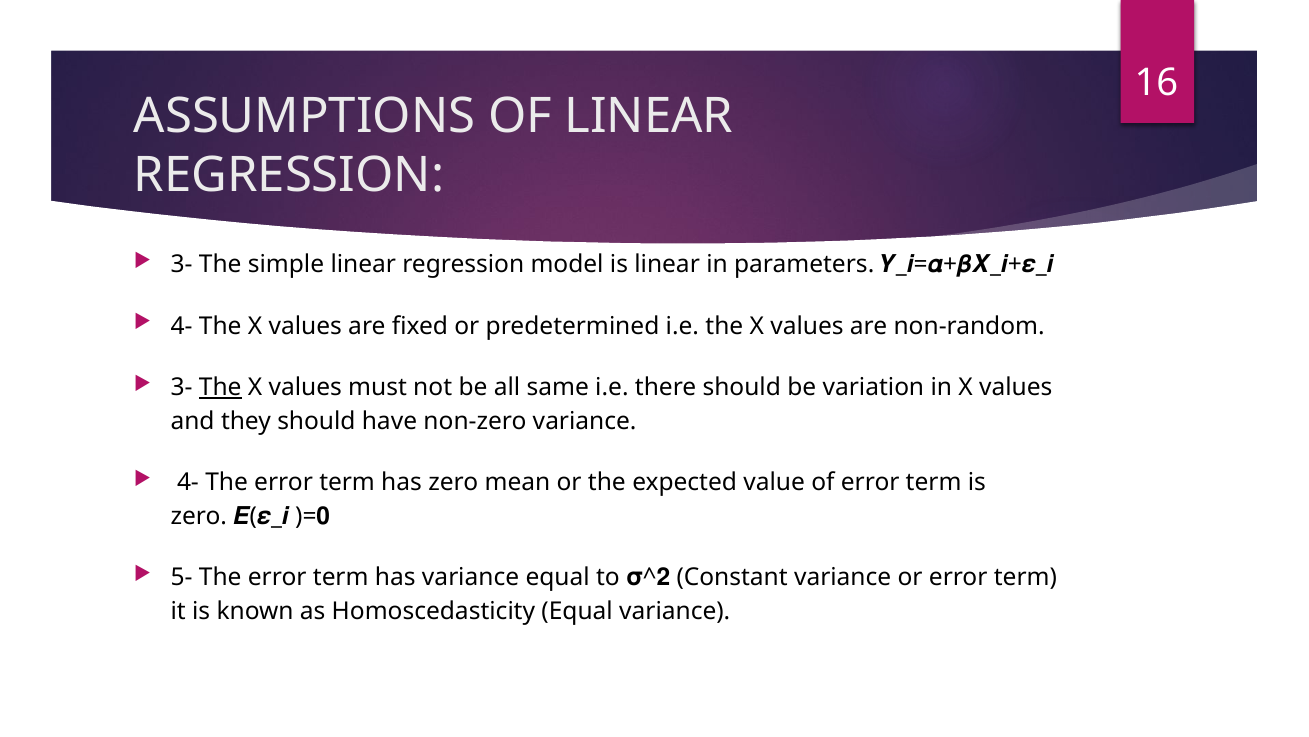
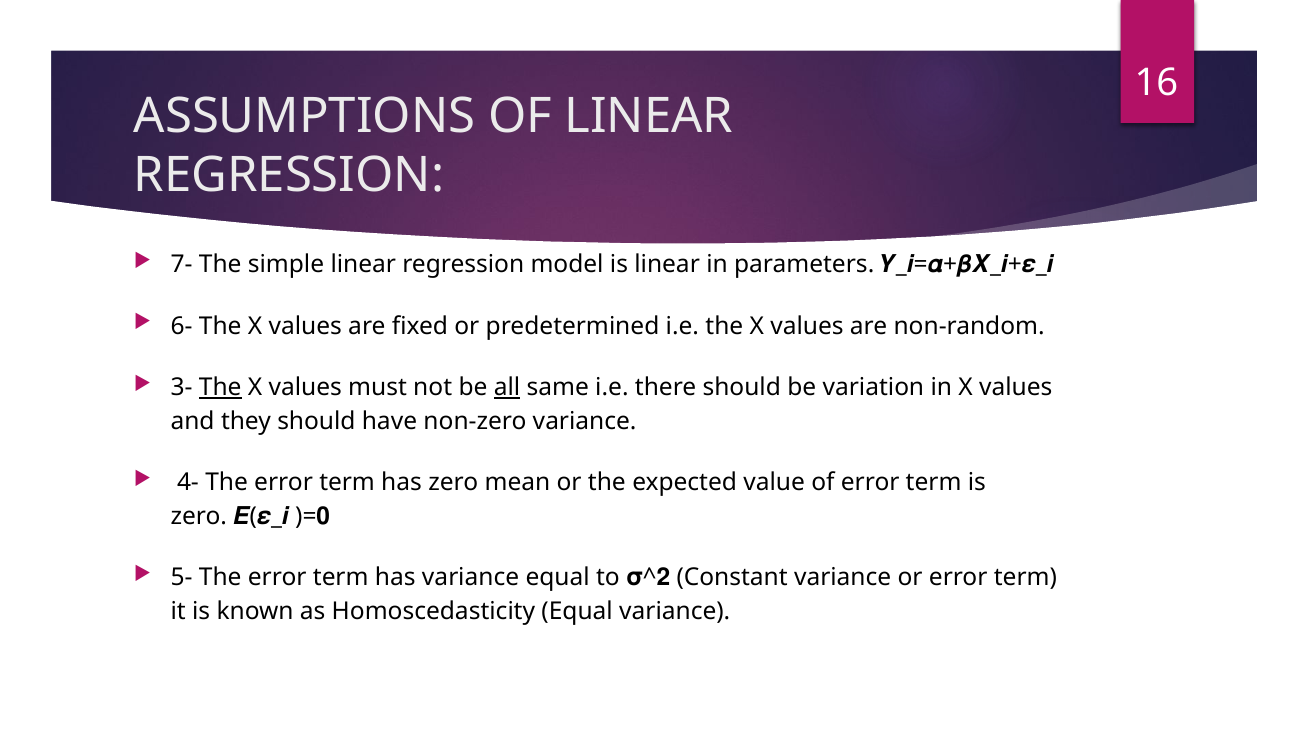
3- at (182, 265): 3- -> 7-
4- at (182, 326): 4- -> 6-
all underline: none -> present
